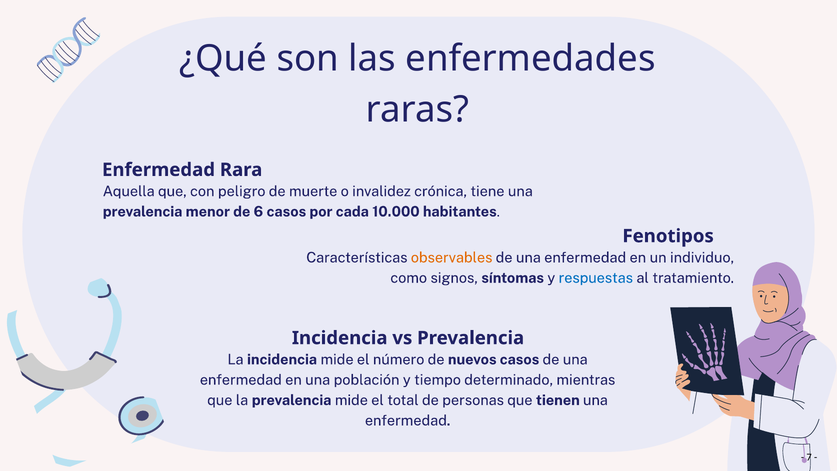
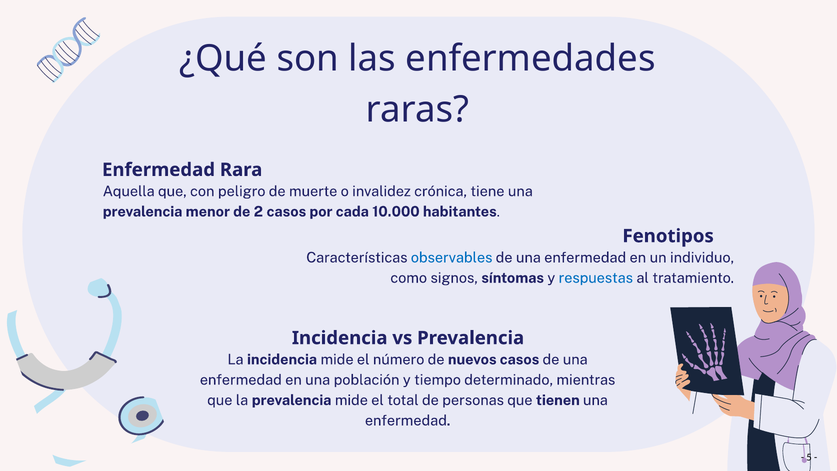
6: 6 -> 2
observables colour: orange -> blue
7: 7 -> 5
